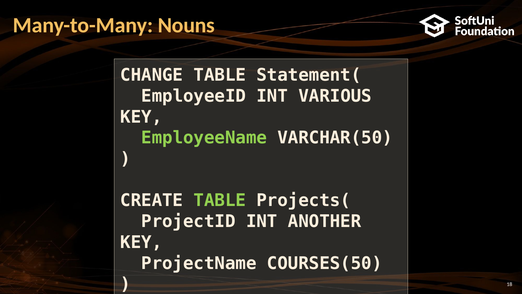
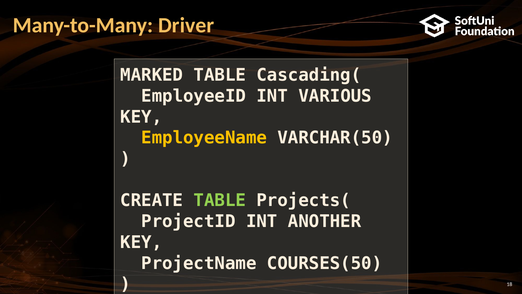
Nouns: Nouns -> Driver
CHANGE: CHANGE -> MARKED
Statement(: Statement( -> Cascading(
EmployeeName colour: light green -> yellow
